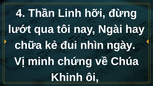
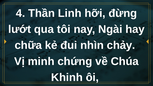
ngày: ngày -> chảy
